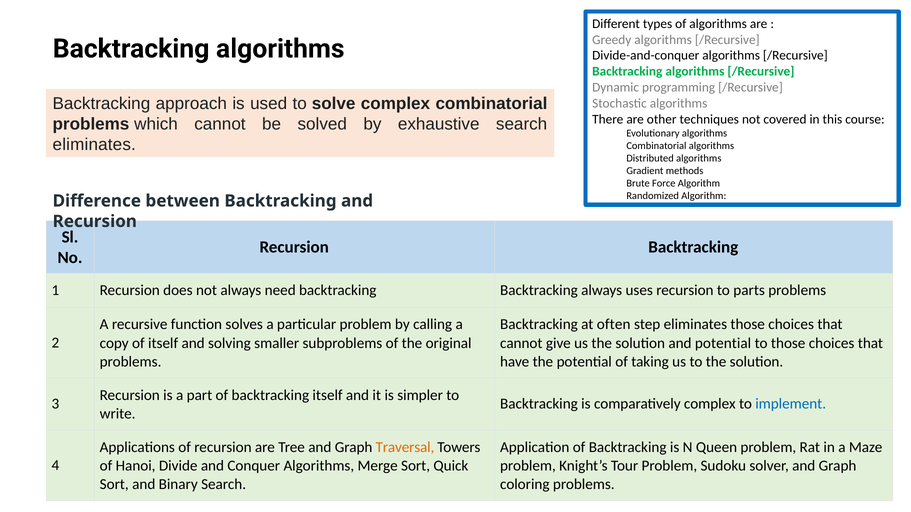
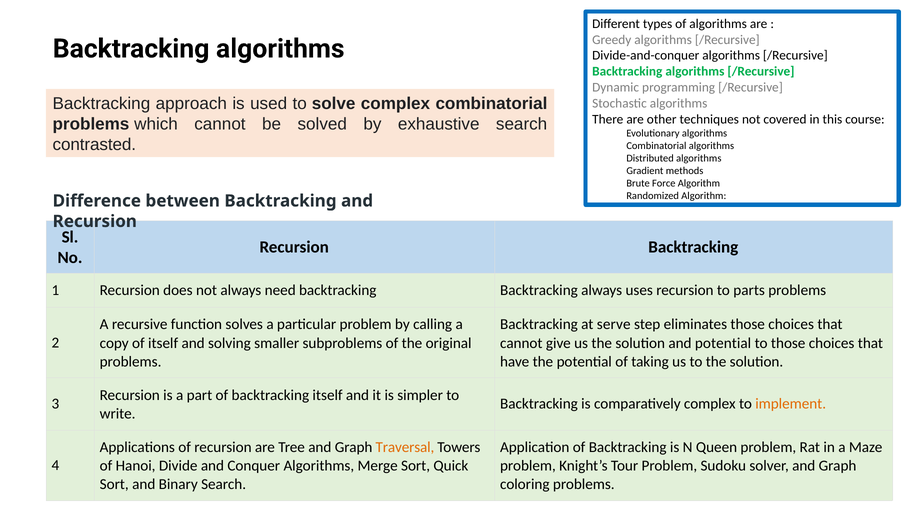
eliminates at (94, 145): eliminates -> contrasted
often: often -> serve
implement colour: blue -> orange
